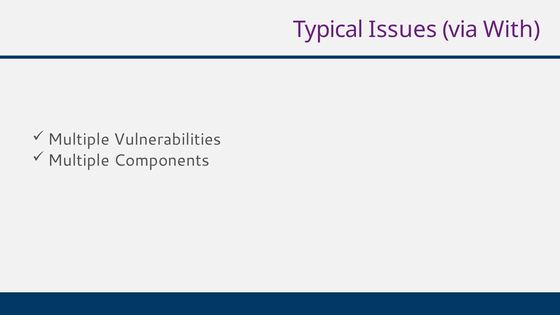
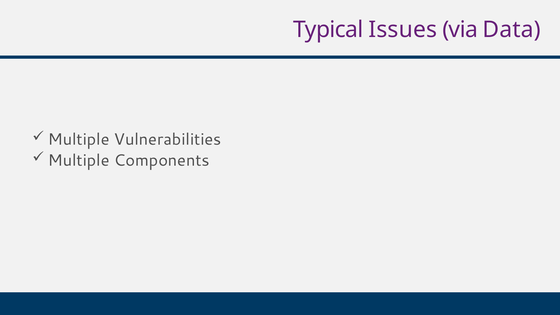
With: With -> Data
